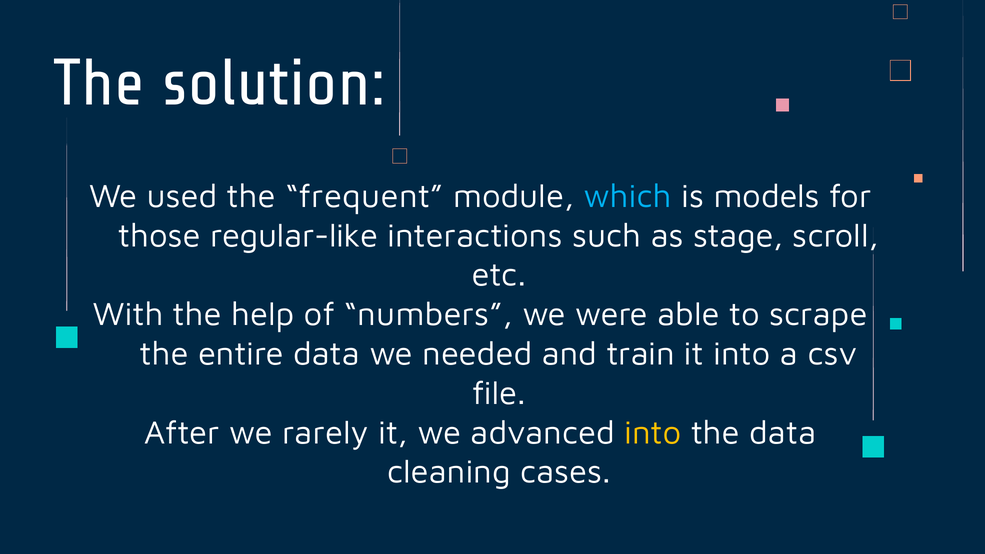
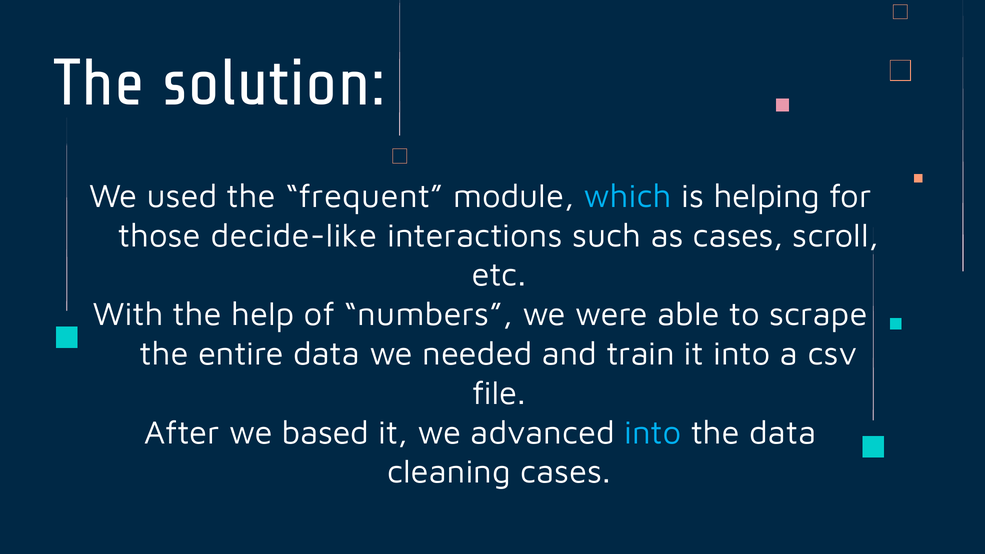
models: models -> helping
regular-like: regular-like -> decide-like
as stage: stage -> cases
rarely: rarely -> based
into at (653, 433) colour: yellow -> light blue
